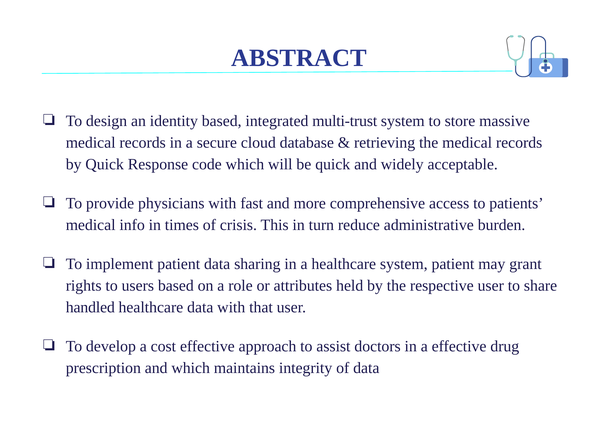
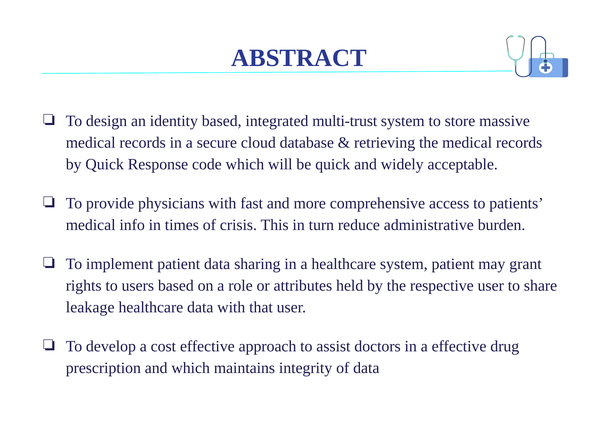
handled: handled -> leakage
